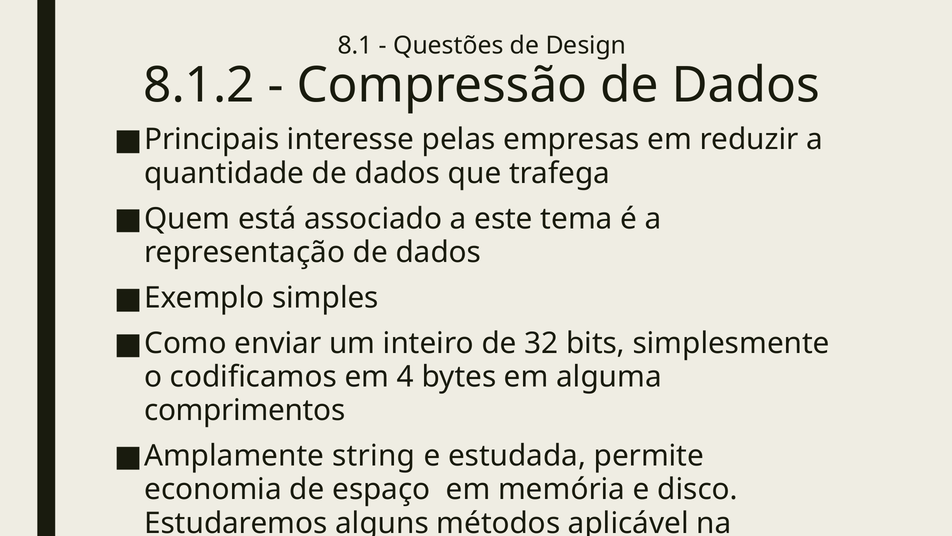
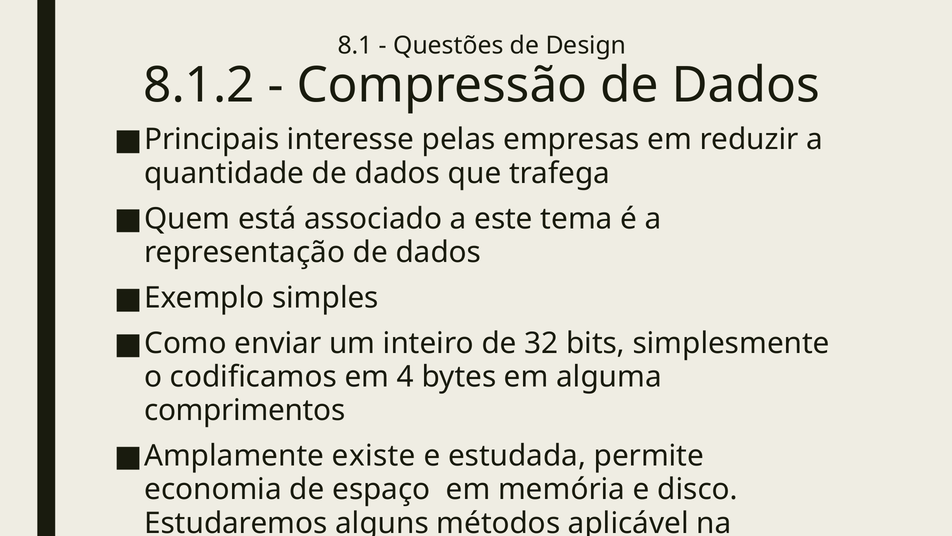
string: string -> existe
